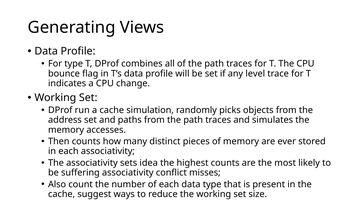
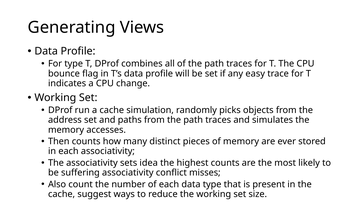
level: level -> easy
